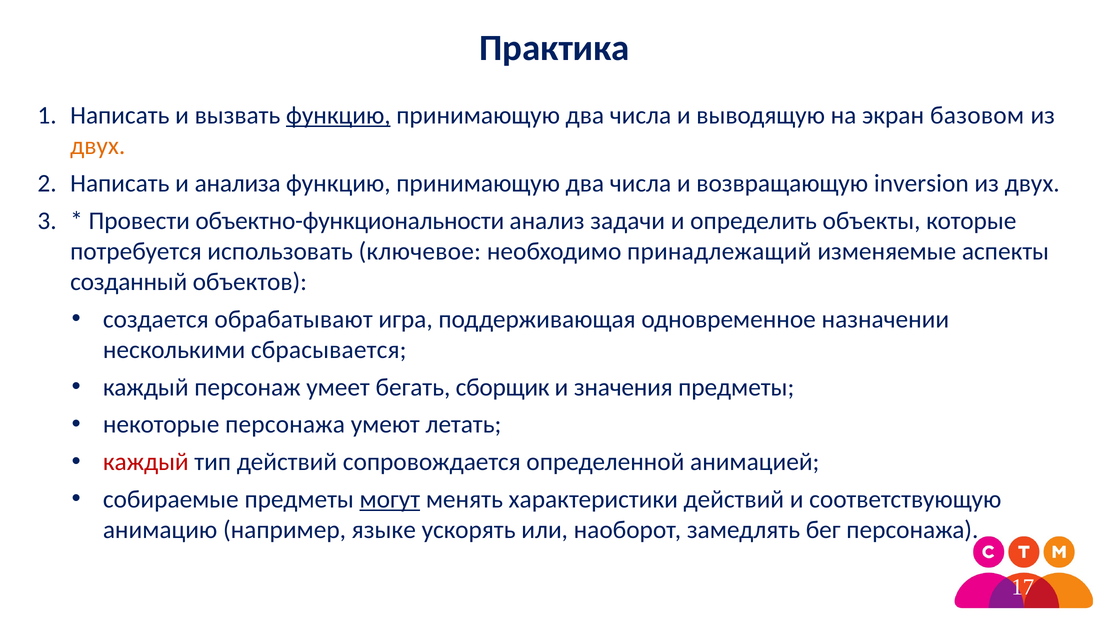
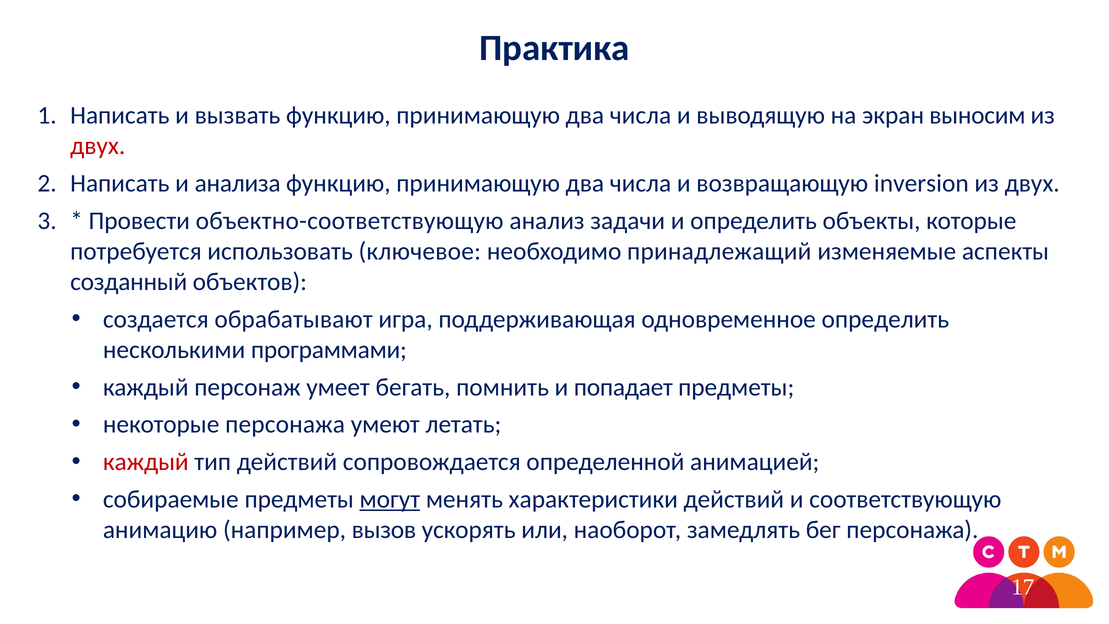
функцию at (338, 115) underline: present -> none
базовом: базовом -> выносим
двух at (98, 146) colour: orange -> red
объектно-функциональности: объектно-функциональности -> объектно-соответствующую
одновременное назначении: назначении -> определить
сбрасывается: сбрасывается -> программами
сборщик: сборщик -> помнить
значения: значения -> попадает
языке: языке -> вызов
